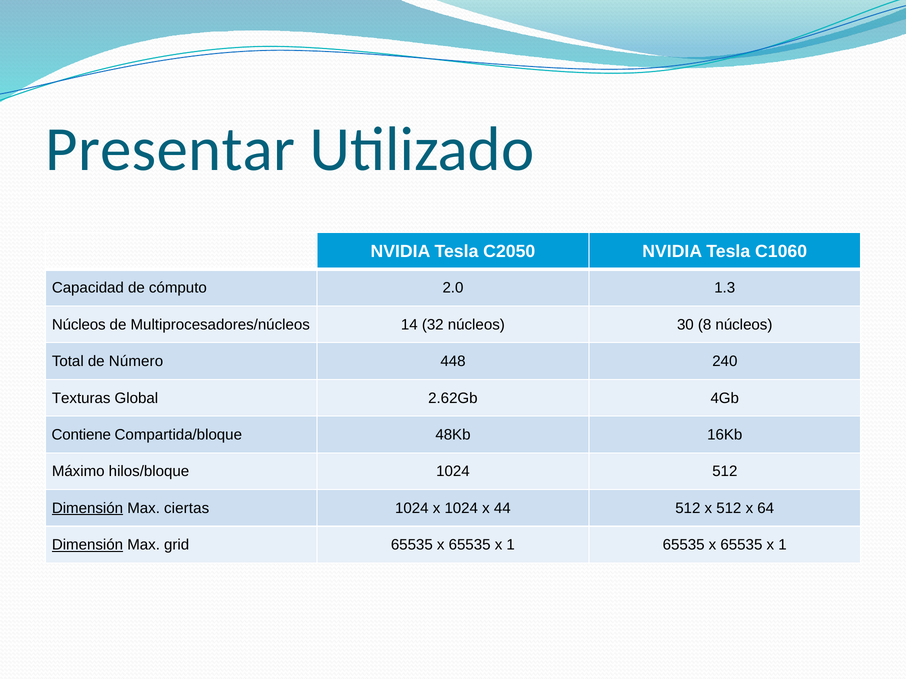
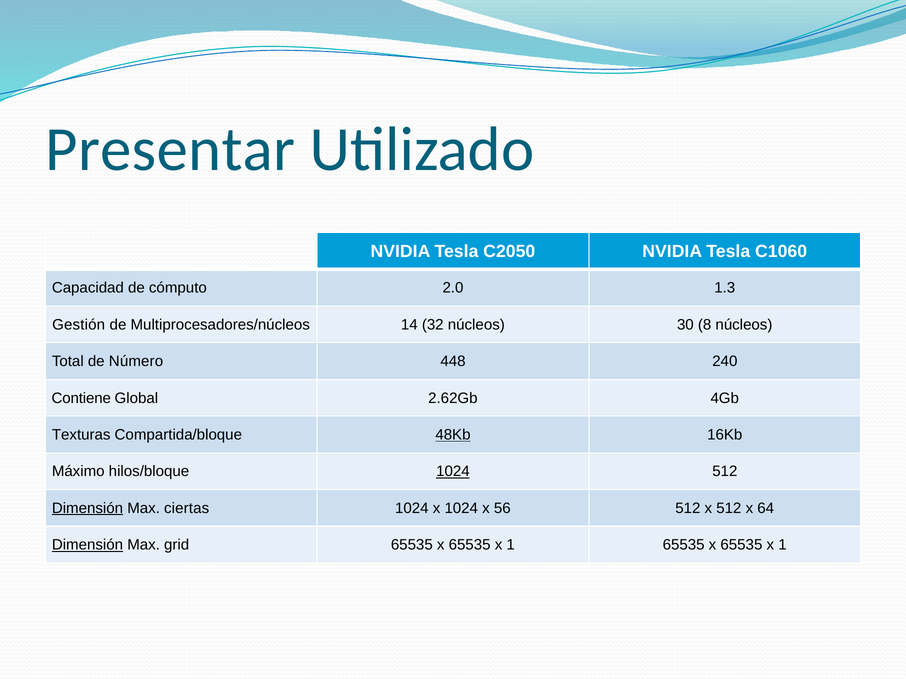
Núcleos at (79, 325): Núcleos -> Gestión
Texturas: Texturas -> Contiene
Contiene: Contiene -> Texturas
48Kb underline: none -> present
1024 at (453, 472) underline: none -> present
44: 44 -> 56
